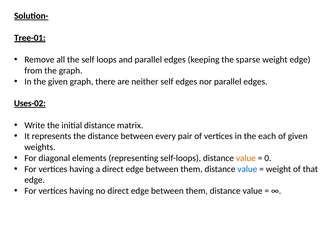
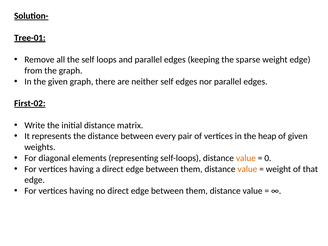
Uses-02: Uses-02 -> First-02
each: each -> heap
value at (247, 169) colour: blue -> orange
